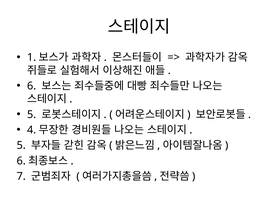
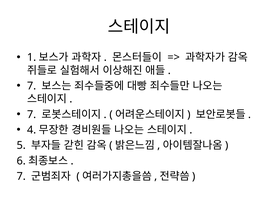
6 at (32, 86): 6 -> 7
5 at (32, 114): 5 -> 7
